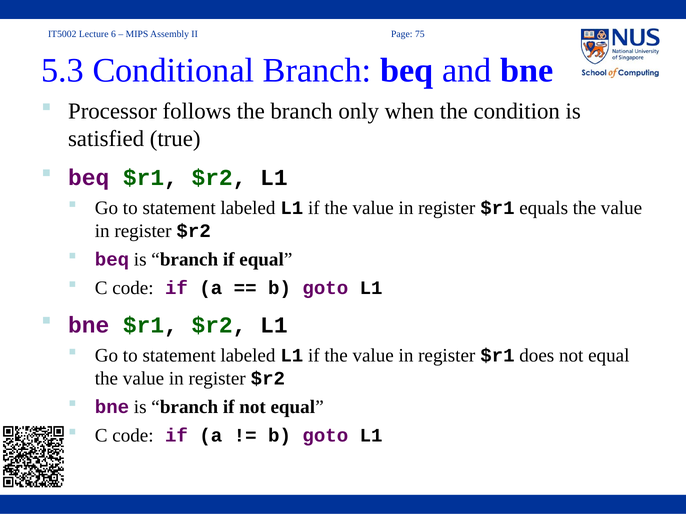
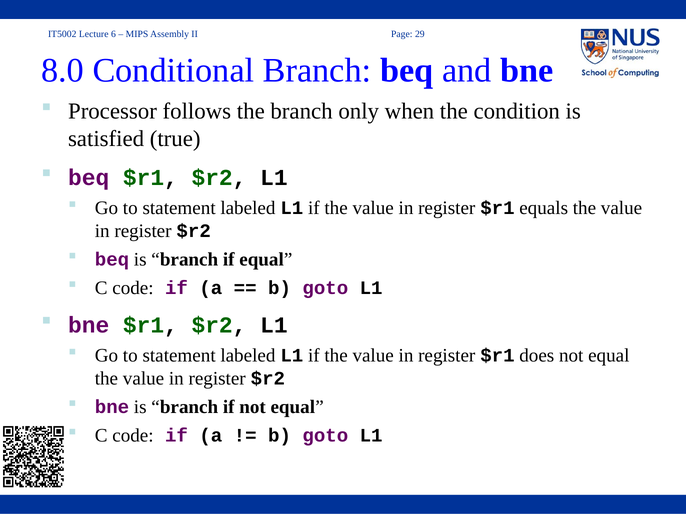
75: 75 -> 29
5.3: 5.3 -> 8.0
